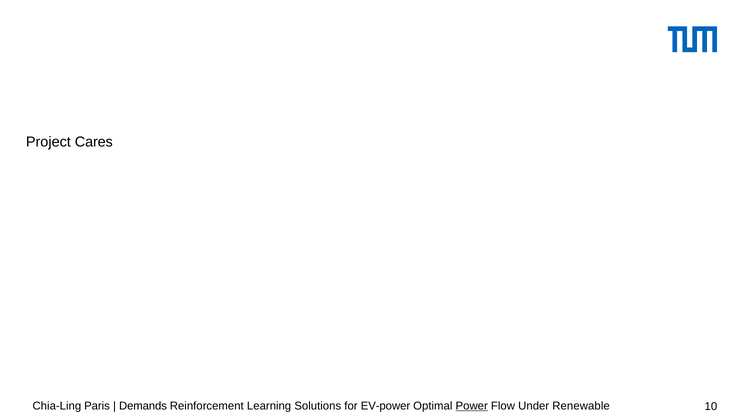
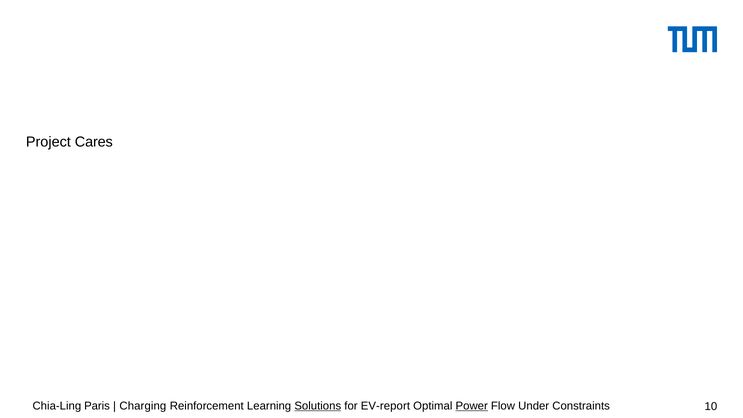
Demands: Demands -> Charging
Solutions underline: none -> present
EV-power: EV-power -> EV-report
Renewable: Renewable -> Constraints
